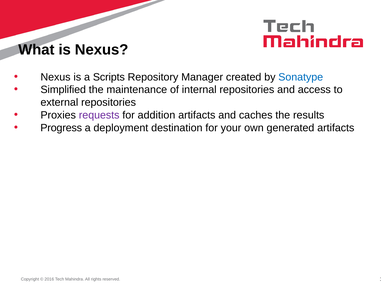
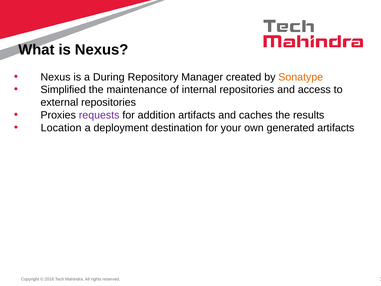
Scripts: Scripts -> During
Sonatype colour: blue -> orange
Progress: Progress -> Location
